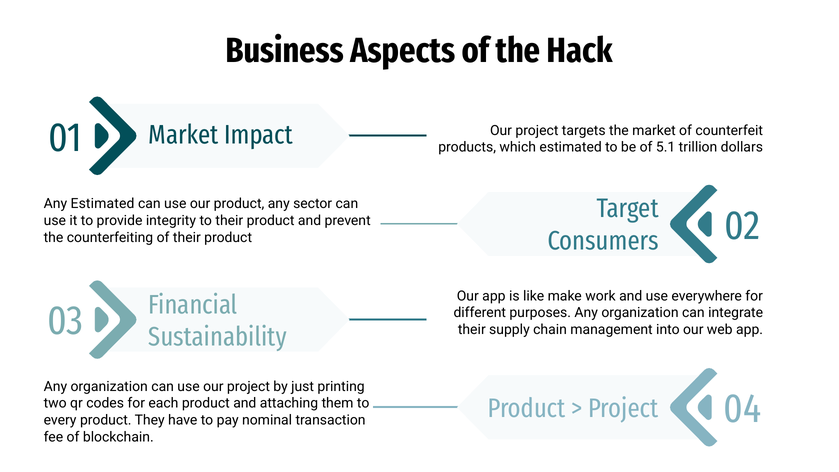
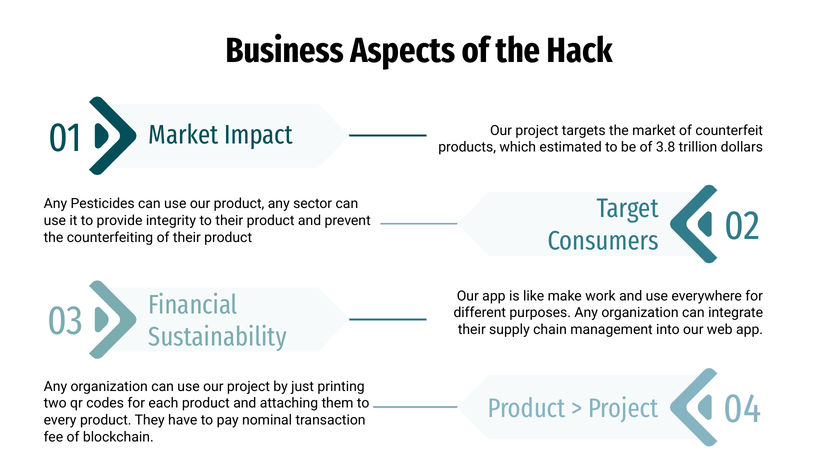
5.1: 5.1 -> 3.8
Any Estimated: Estimated -> Pesticides
